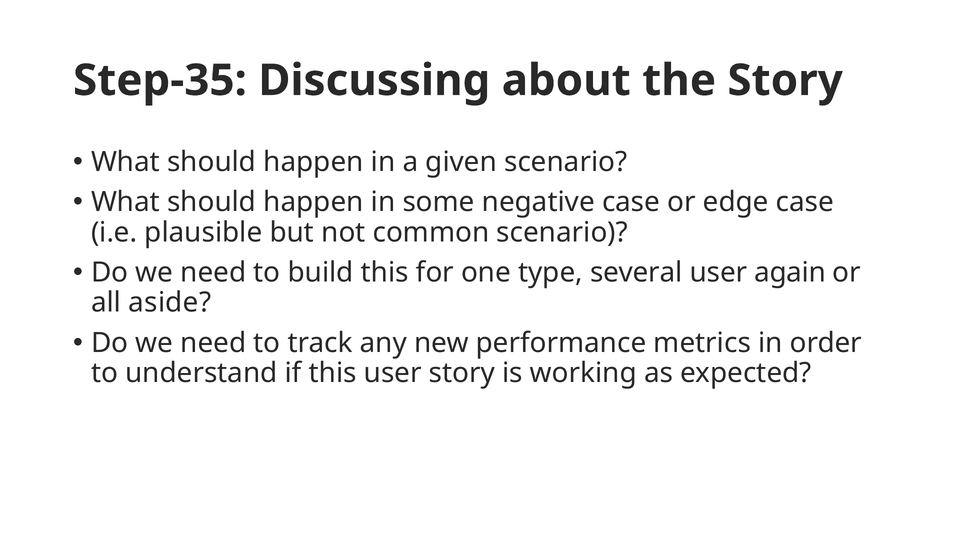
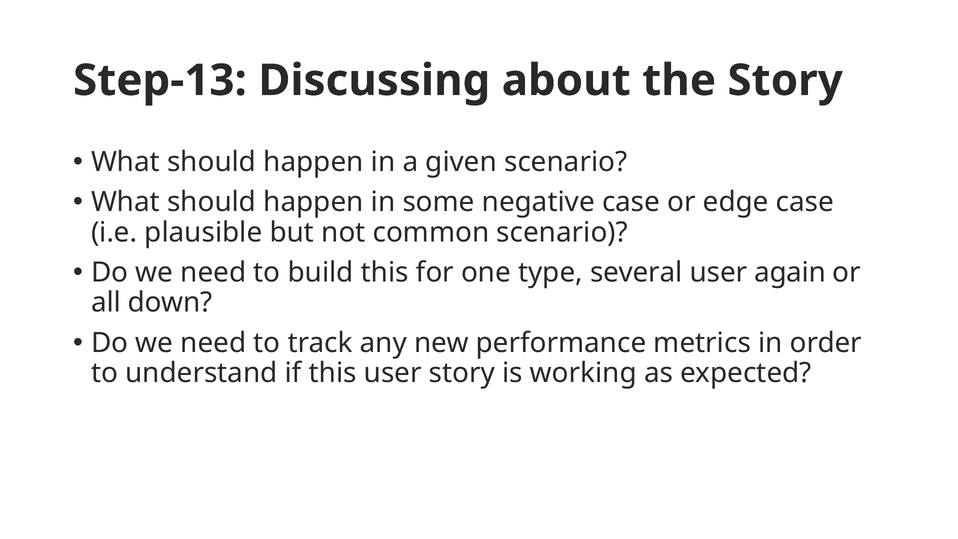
Step-35: Step-35 -> Step-13
aside: aside -> down
